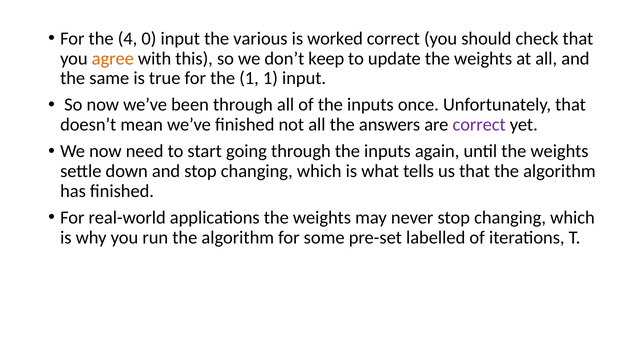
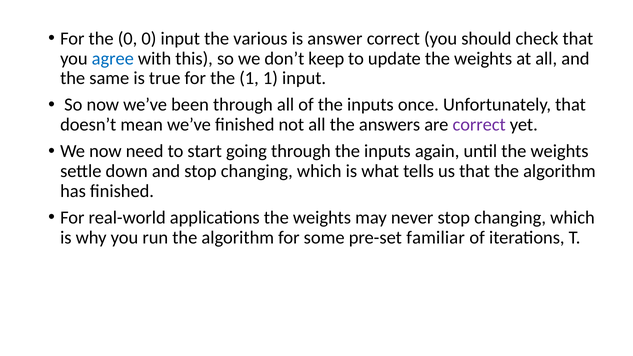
the 4: 4 -> 0
worked: worked -> answer
agree colour: orange -> blue
labelled: labelled -> familiar
